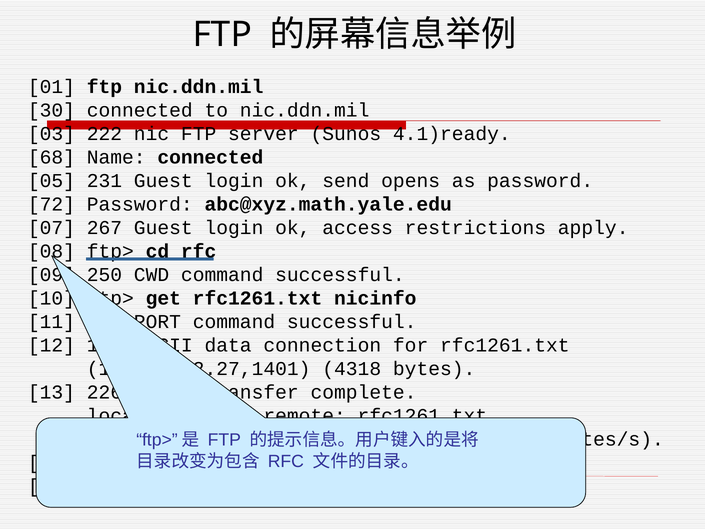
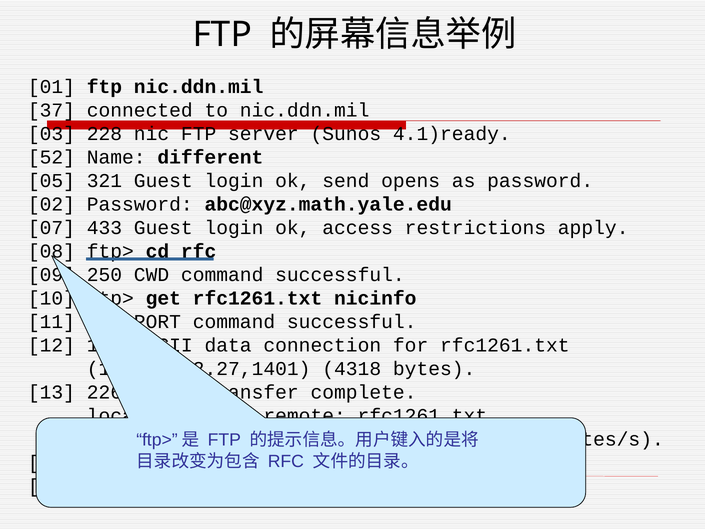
30: 30 -> 37
222: 222 -> 228
68: 68 -> 52
Name connected: connected -> different
231: 231 -> 321
72: 72 -> 02
267: 267 -> 433
